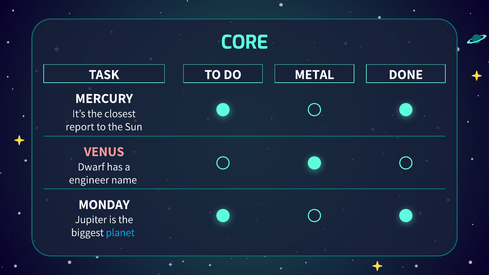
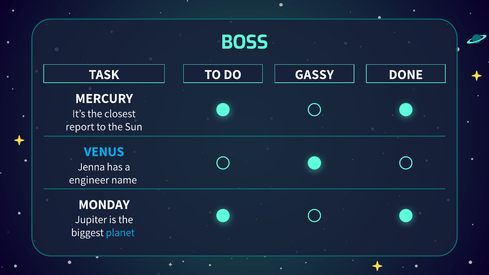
CORE: CORE -> BOSS
METAL: METAL -> GASSY
VENUS colour: pink -> light blue
Dwarf: Dwarf -> Jenna
